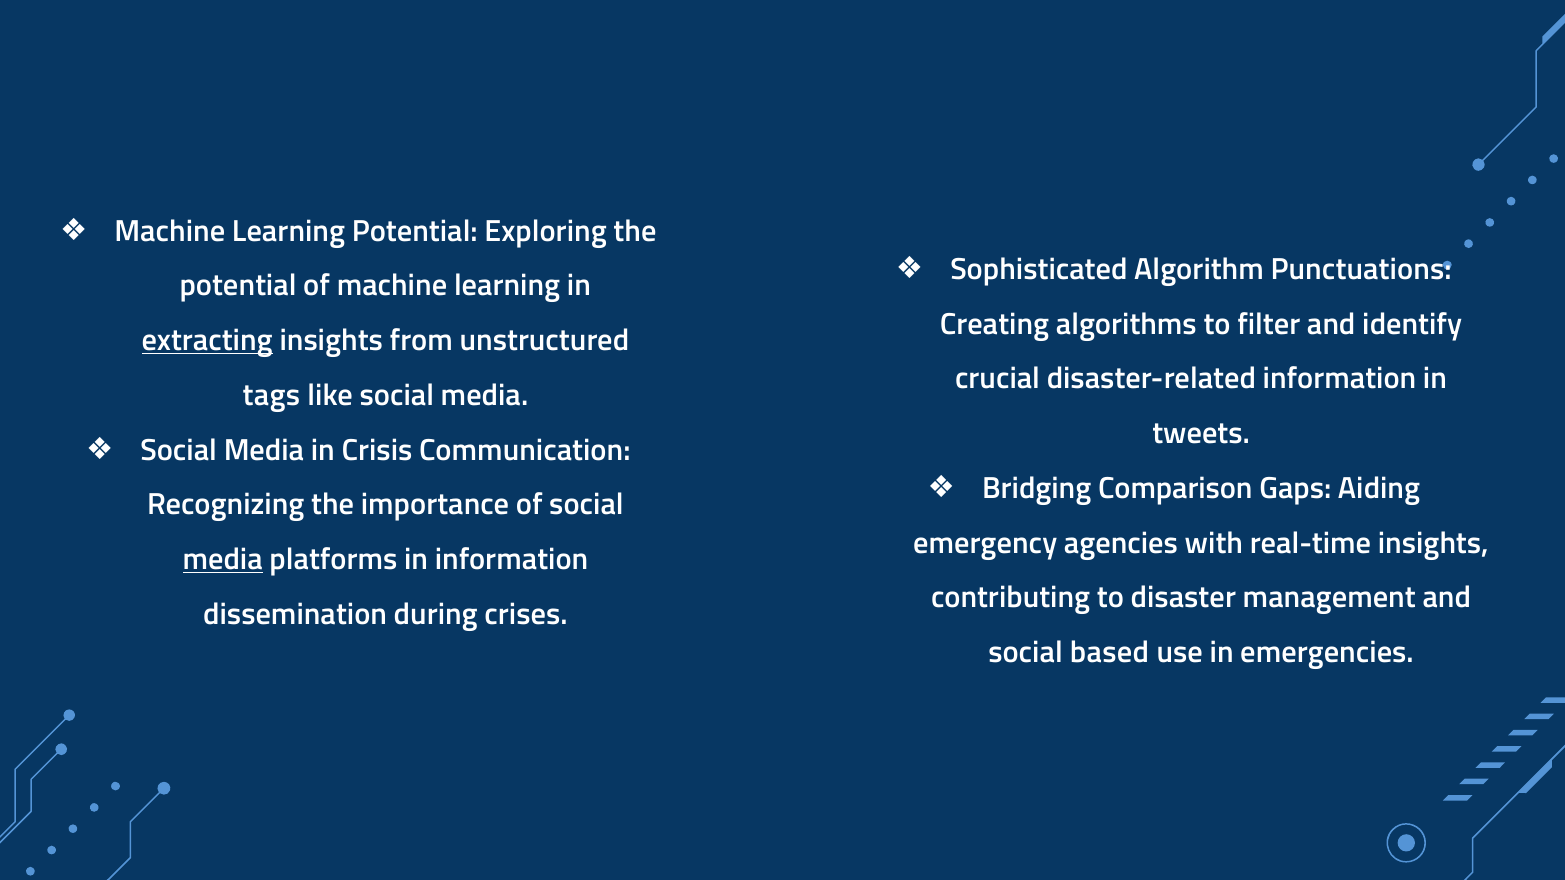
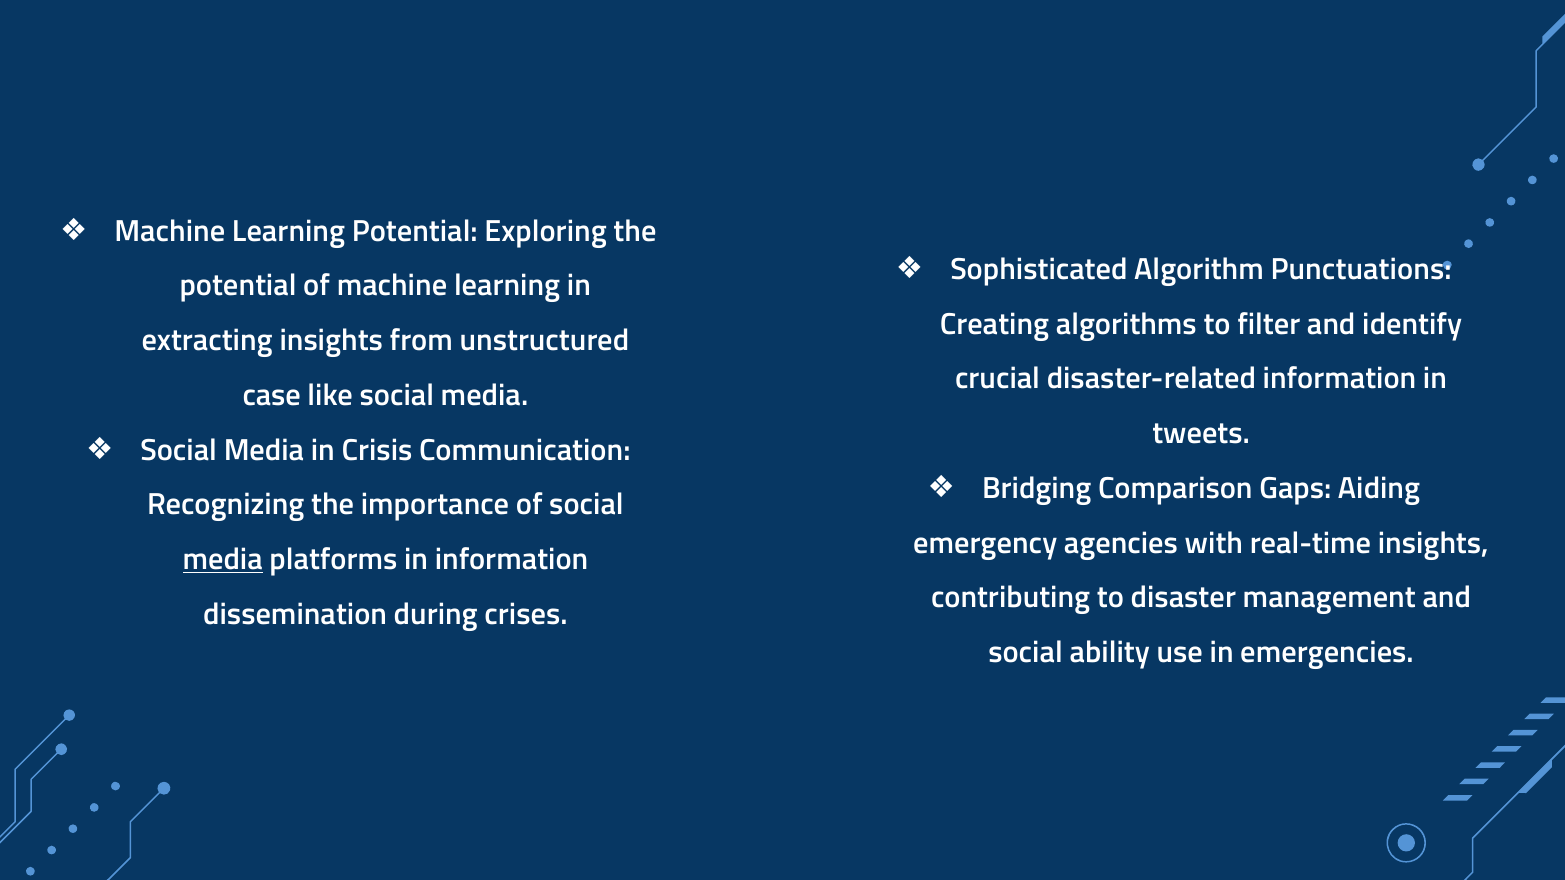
extracting underline: present -> none
tags: tags -> case
based: based -> ability
